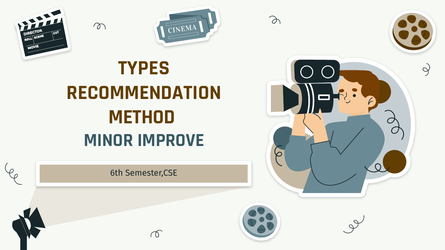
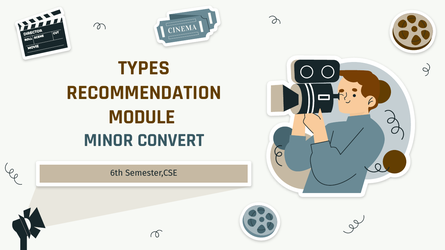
METHOD: METHOD -> MODULE
IMPROVE: IMPROVE -> CONVERT
